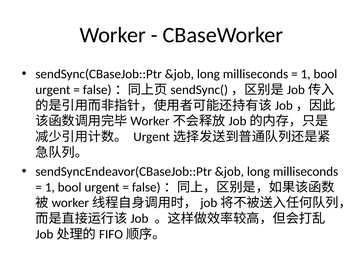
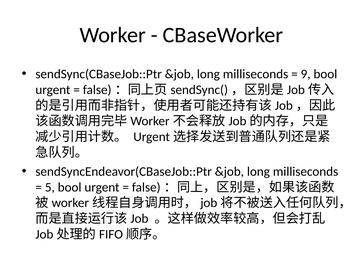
1 at (306, 74): 1 -> 9
1 at (50, 187): 1 -> 5
